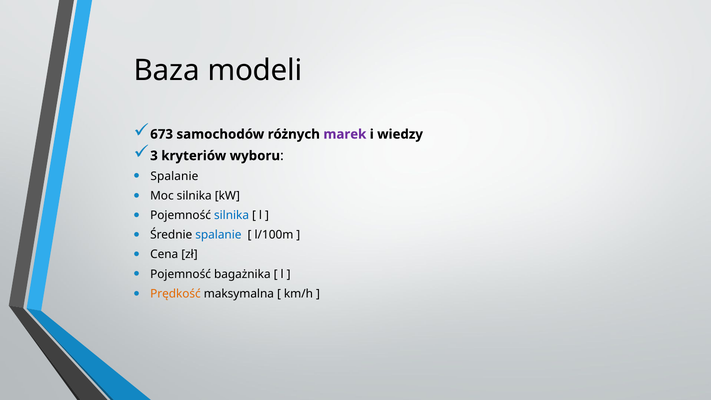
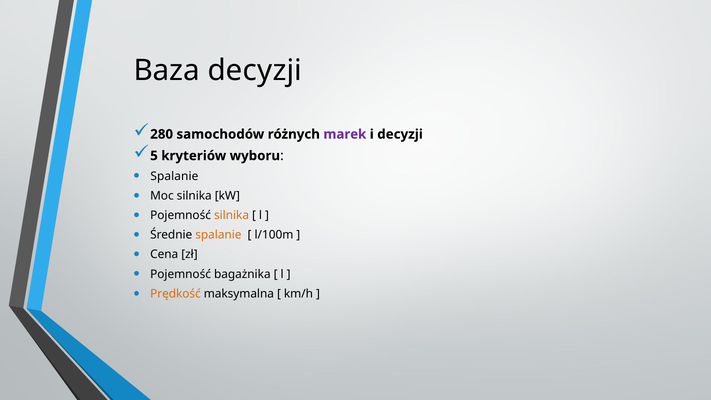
Baza modeli: modeli -> decyzji
673: 673 -> 280
i wiedzy: wiedzy -> decyzji
3: 3 -> 5
silnika at (232, 215) colour: blue -> orange
spalanie at (218, 235) colour: blue -> orange
